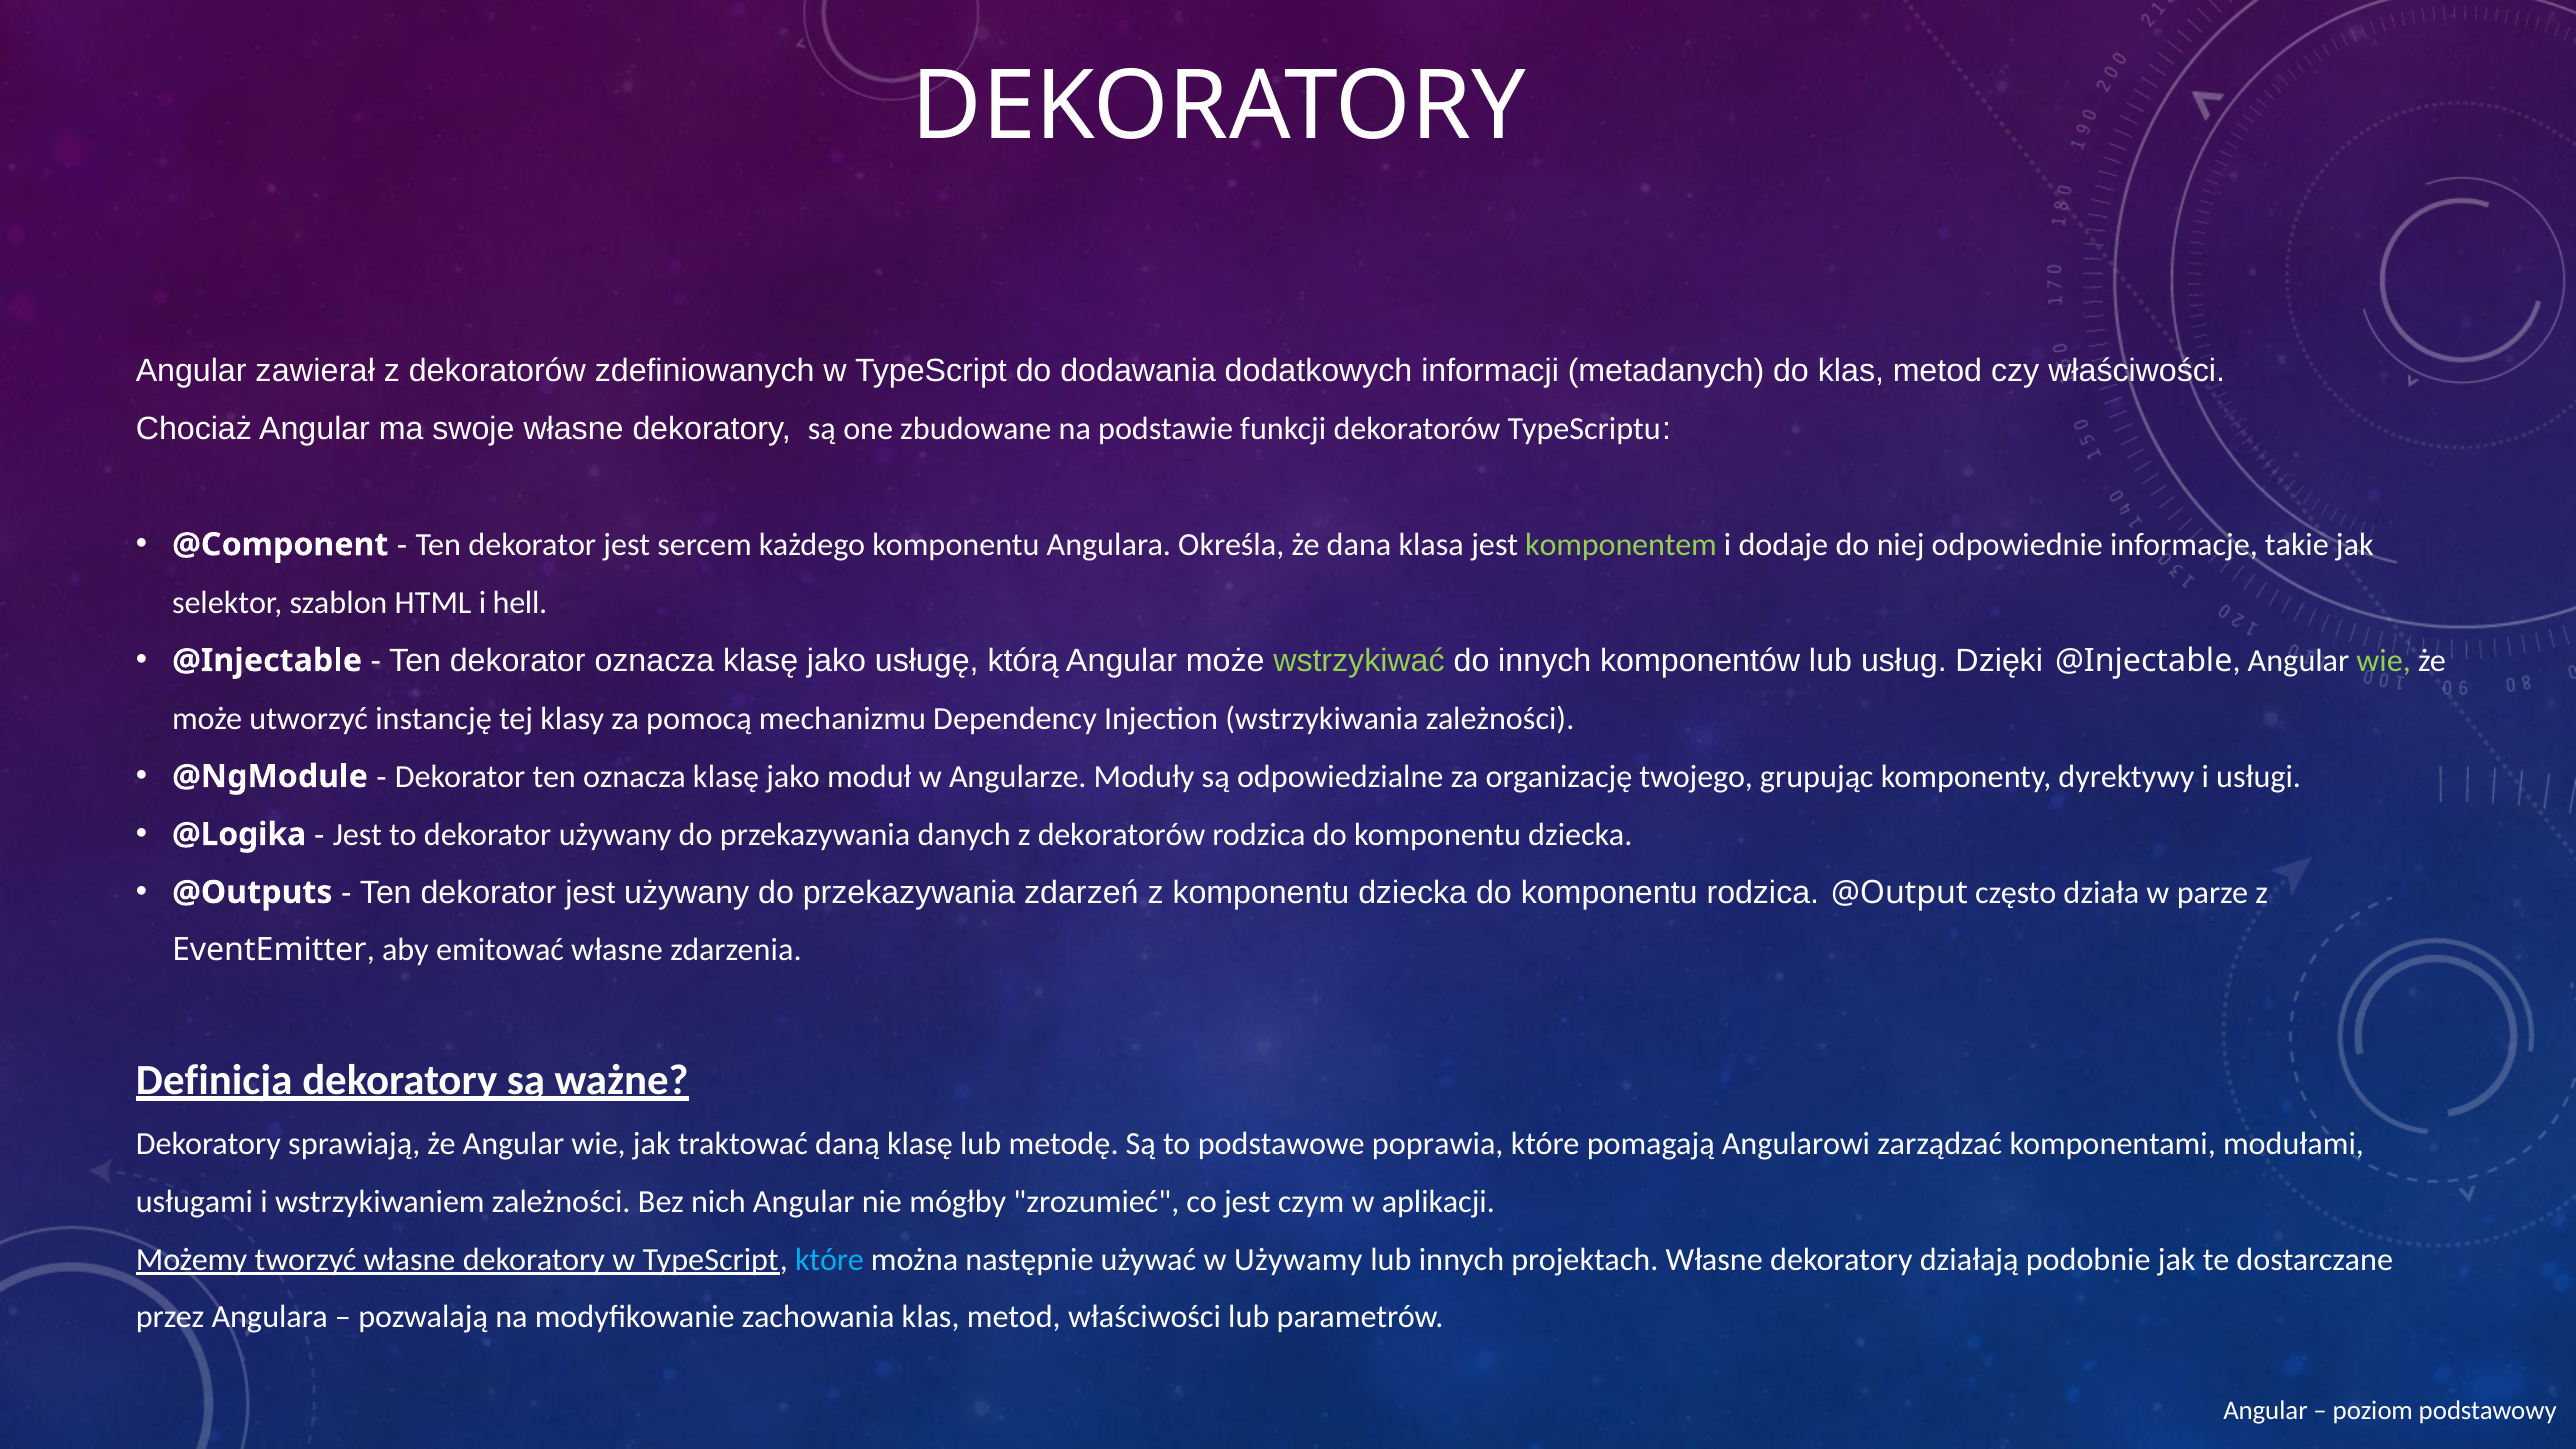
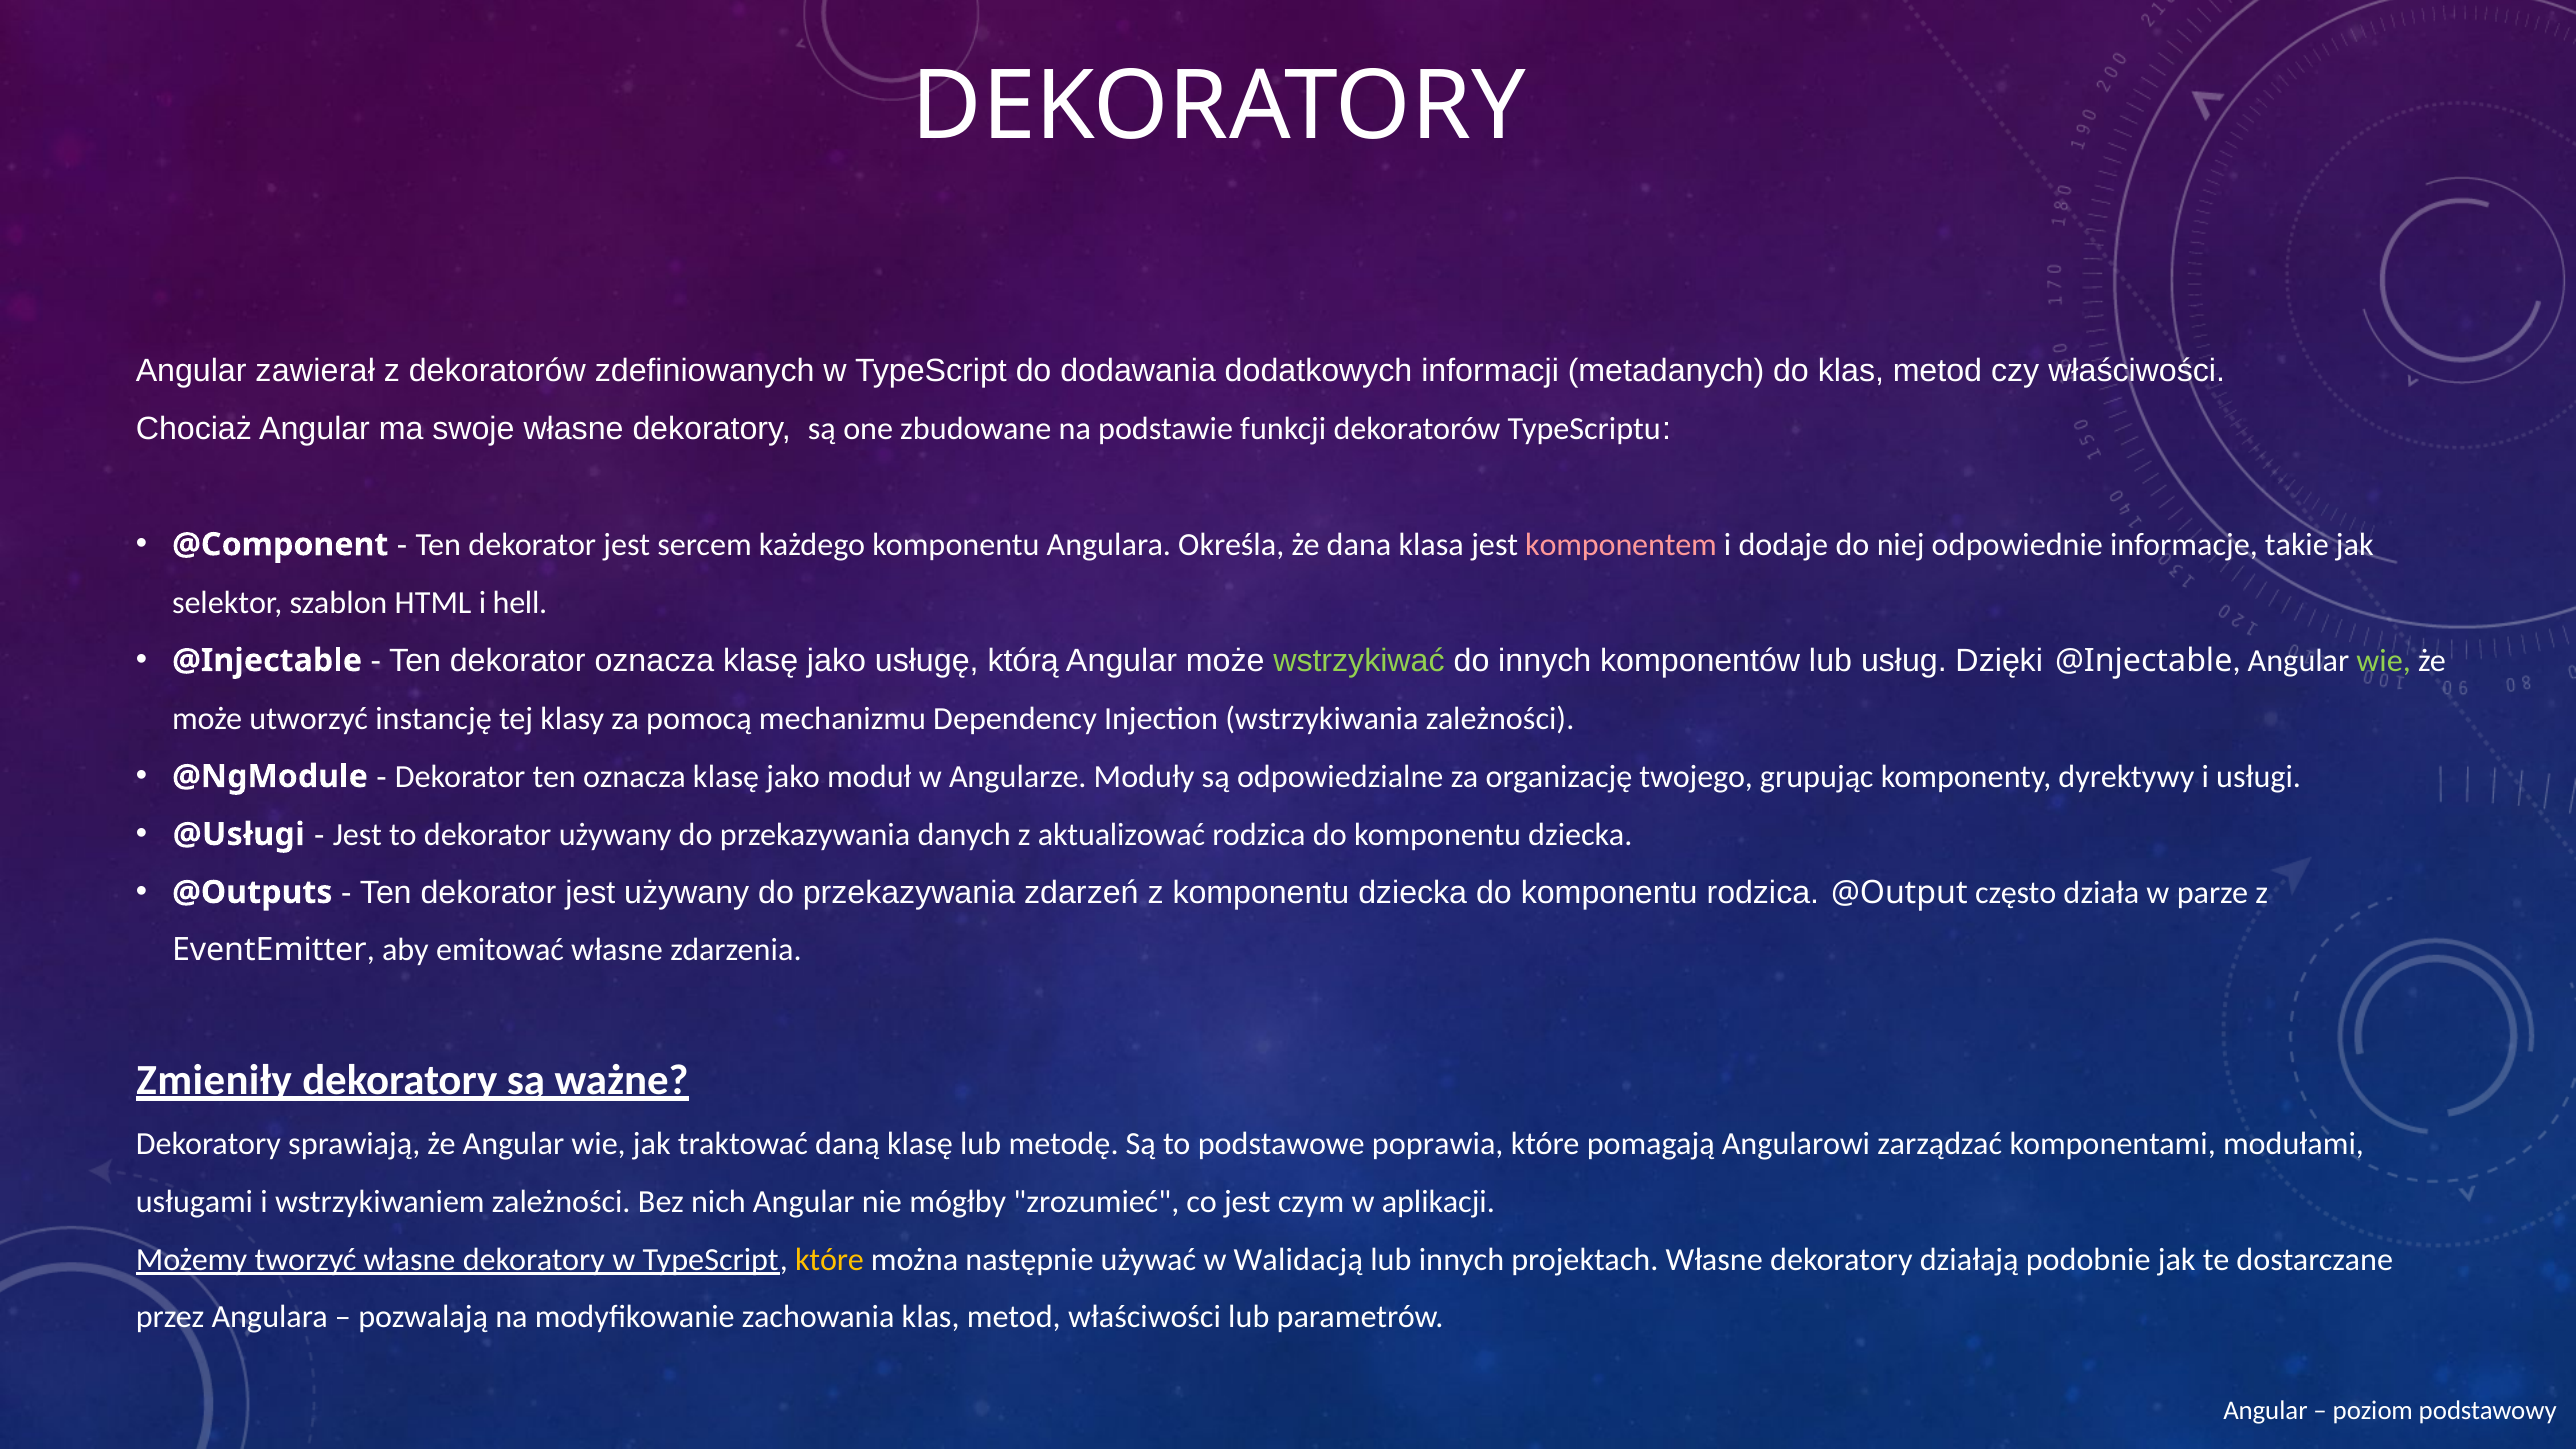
komponentem colour: light green -> pink
@Logika: @Logika -> @Usługi
danych z dekoratorów: dekoratorów -> aktualizować
Definicja: Definicja -> Zmieniły
które at (829, 1259) colour: light blue -> yellow
Używamy: Używamy -> Walidacją
